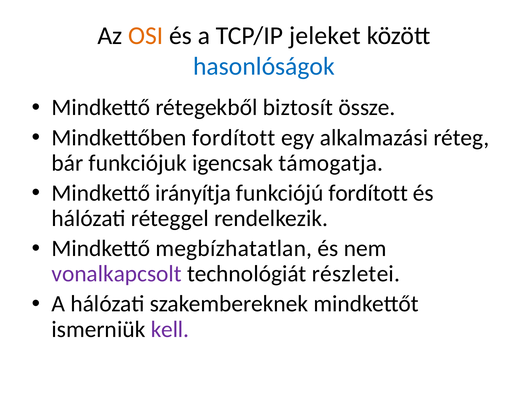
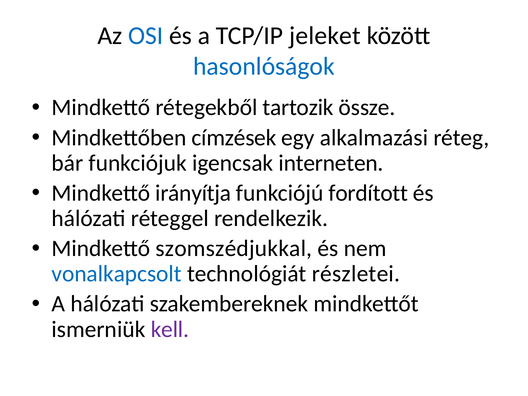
OSI colour: orange -> blue
biztosít: biztosít -> tartozik
Mindkettőben fordított: fordított -> címzések
támogatja: támogatja -> interneten
megbízhatatlan: megbízhatatlan -> szomszédjukkal
vonalkapcsolt colour: purple -> blue
